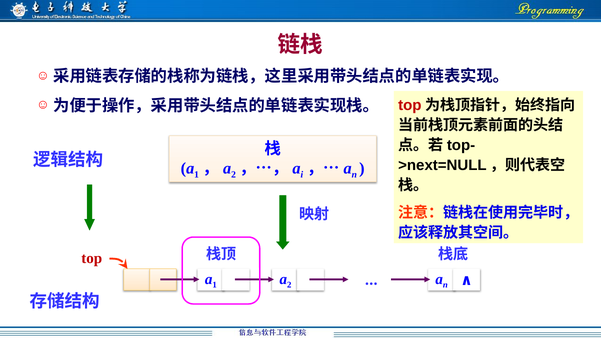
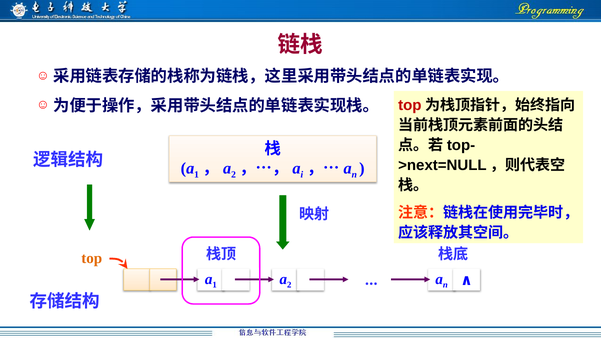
top colour: red -> orange
